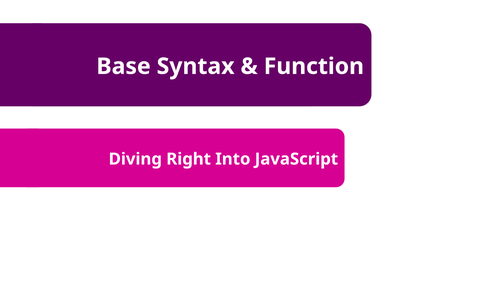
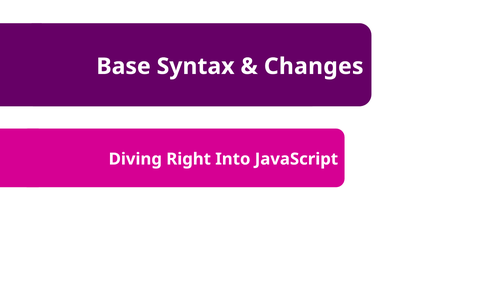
Function: Function -> Changes
